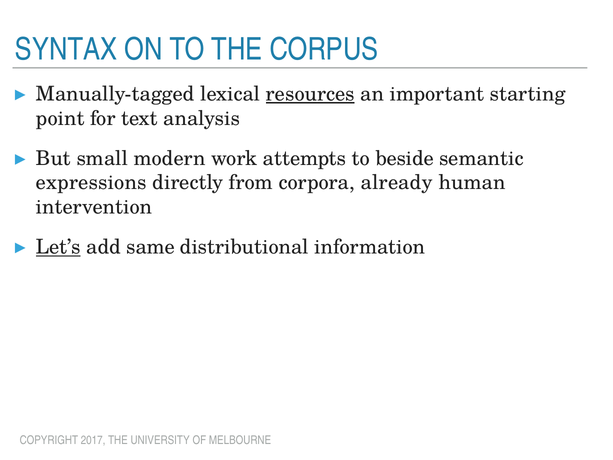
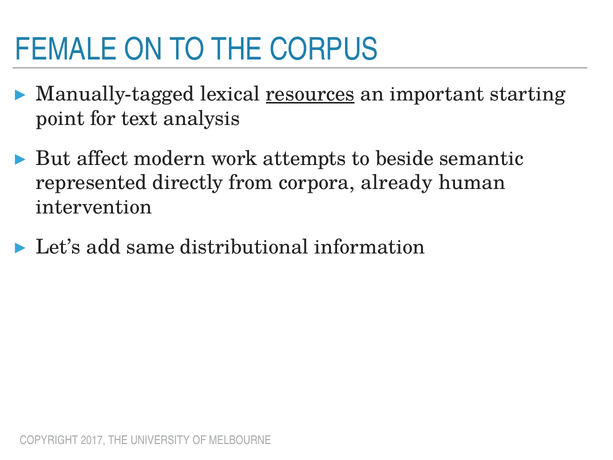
SYNTAX: SYNTAX -> FEMALE
small: small -> affect
expressions: expressions -> represented
Let’s underline: present -> none
